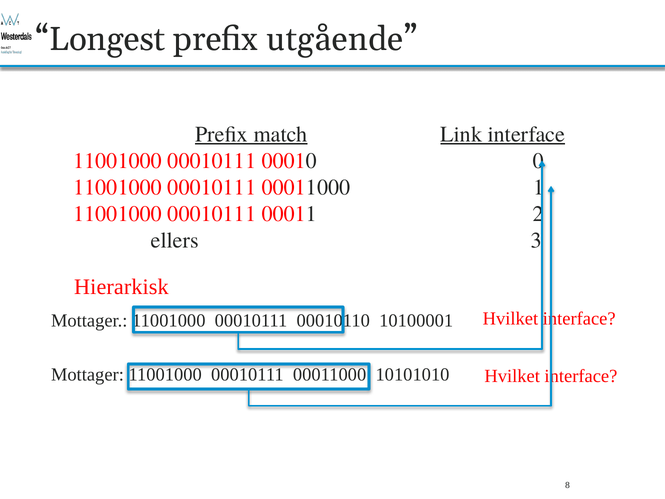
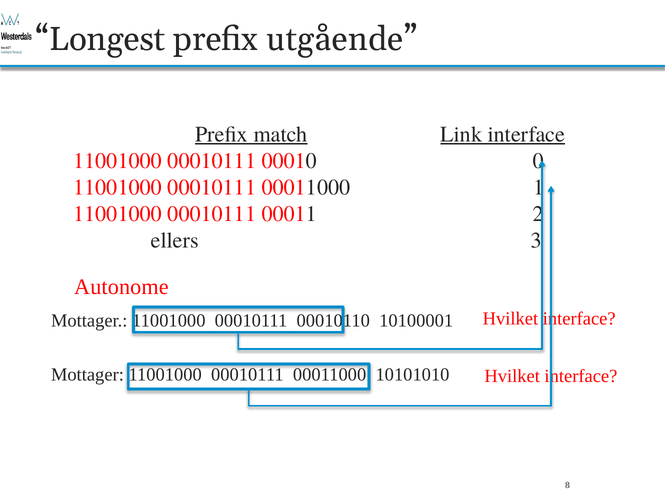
Hierarkisk: Hierarkisk -> Autonome
